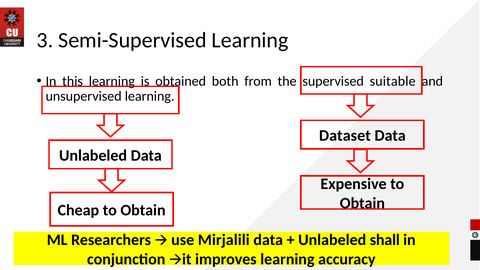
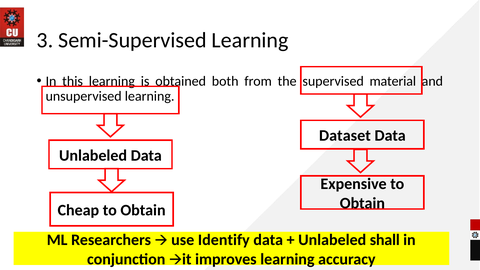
suitable: suitable -> material
Mirjalili: Mirjalili -> Identify
